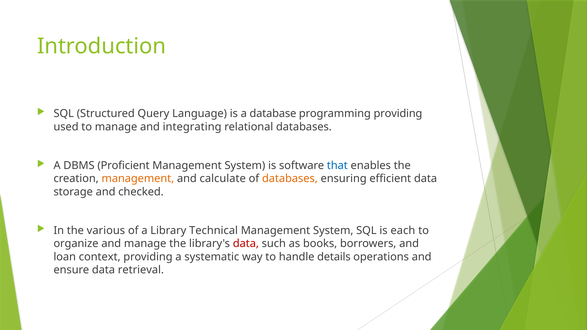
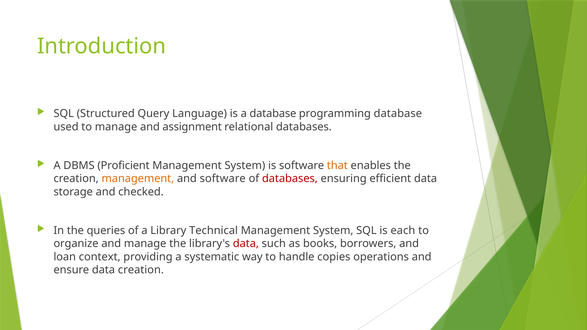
programming providing: providing -> database
integrating: integrating -> assignment
that colour: blue -> orange
and calculate: calculate -> software
databases at (290, 179) colour: orange -> red
various: various -> queries
details: details -> copies
data retrieval: retrieval -> creation
